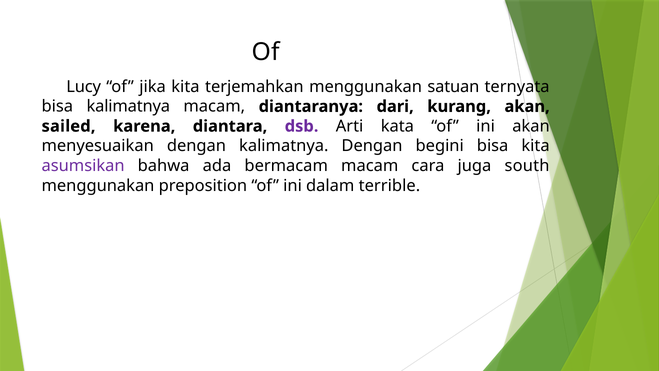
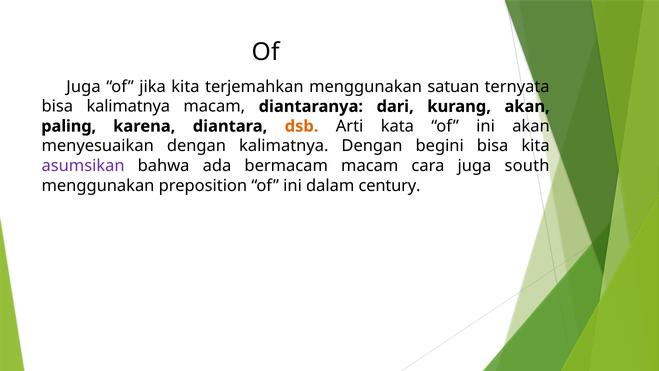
Lucy at (84, 87): Lucy -> Juga
sailed: sailed -> paling
dsb colour: purple -> orange
terrible: terrible -> century
